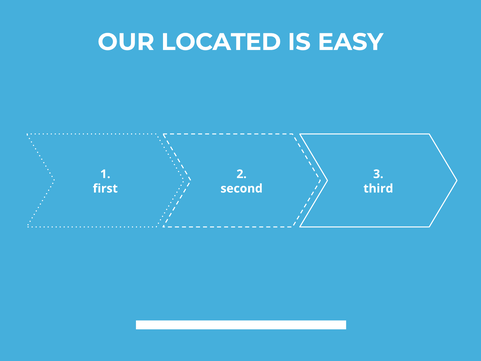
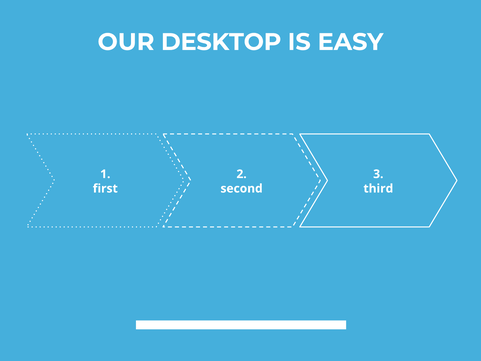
LOCATED: LOCATED -> DESKTOP
